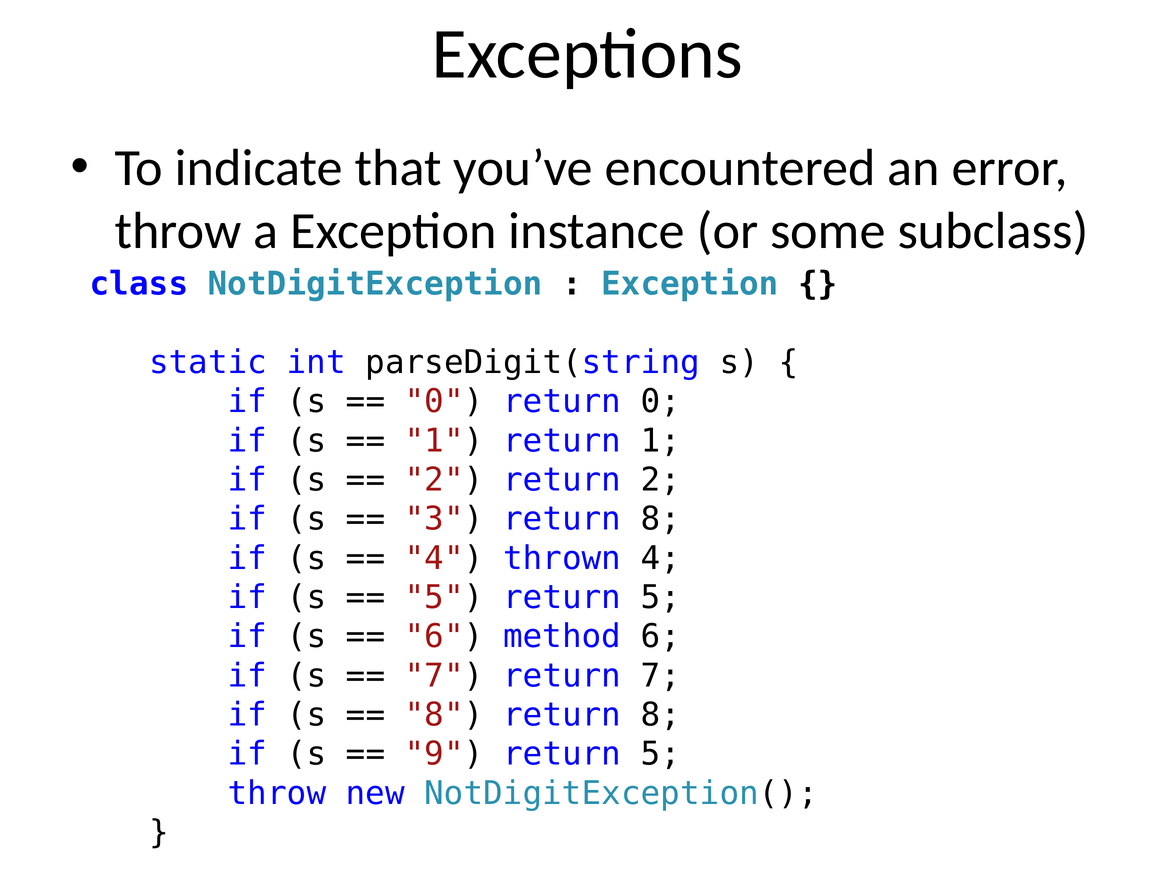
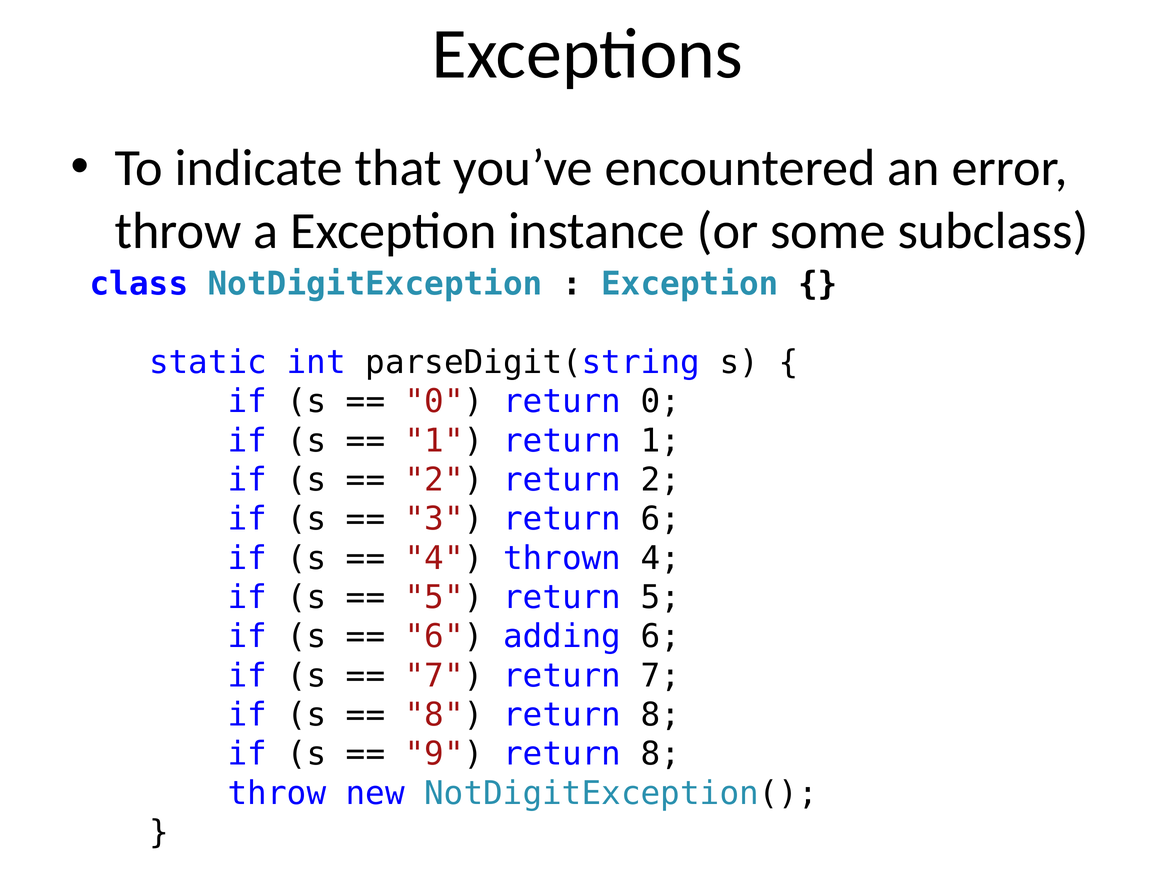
3 return 8: 8 -> 6
method: method -> adding
9 return 5: 5 -> 8
